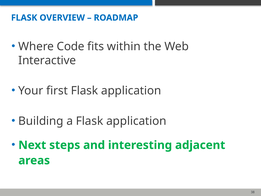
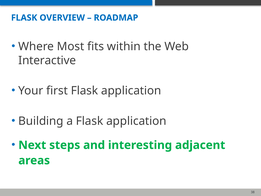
Code: Code -> Most
